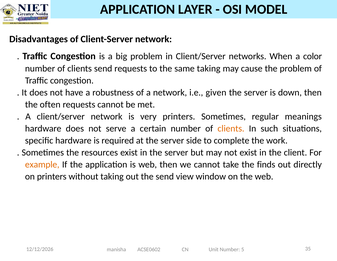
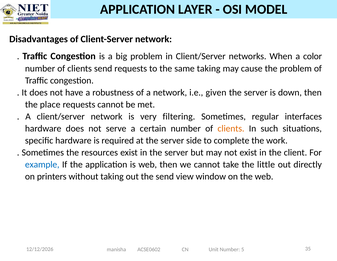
often: often -> place
very printers: printers -> filtering
meanings: meanings -> interfaces
example colour: orange -> blue
finds: finds -> little
